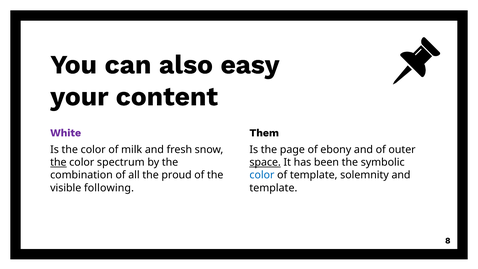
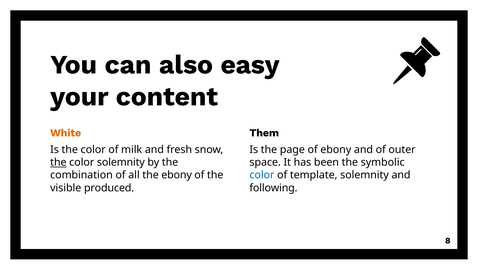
White colour: purple -> orange
color spectrum: spectrum -> solemnity
space underline: present -> none
the proud: proud -> ebony
following: following -> produced
template at (273, 188): template -> following
